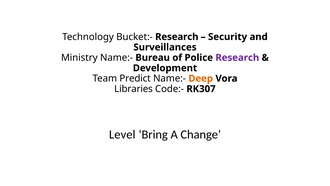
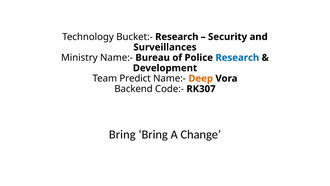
Research at (237, 58) colour: purple -> blue
Libraries: Libraries -> Backend
Level at (122, 134): Level -> Bring
